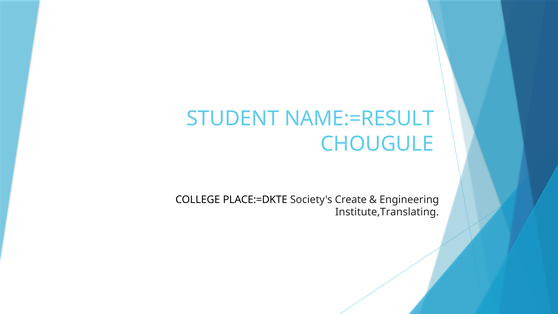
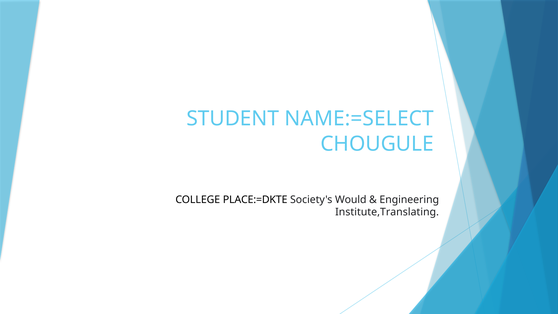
NAME:=RESULT: NAME:=RESULT -> NAME:=SELECT
Create: Create -> Would
